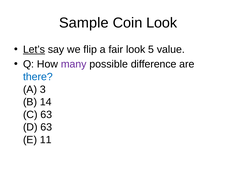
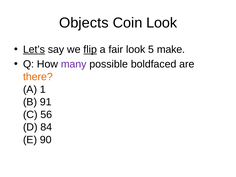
Sample: Sample -> Objects
flip underline: none -> present
value: value -> make
difference: difference -> boldfaced
there colour: blue -> orange
3: 3 -> 1
14: 14 -> 91
C 63: 63 -> 56
D 63: 63 -> 84
11: 11 -> 90
